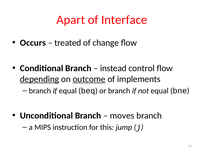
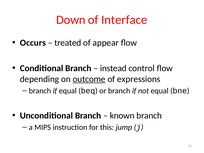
Apart: Apart -> Down
change: change -> appear
depending underline: present -> none
implements: implements -> expressions
moves: moves -> known
